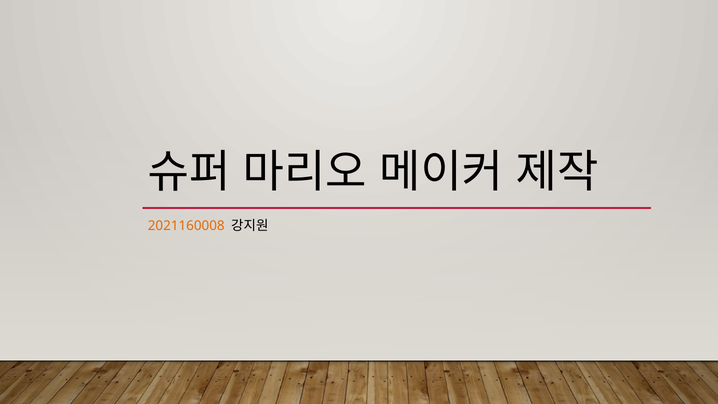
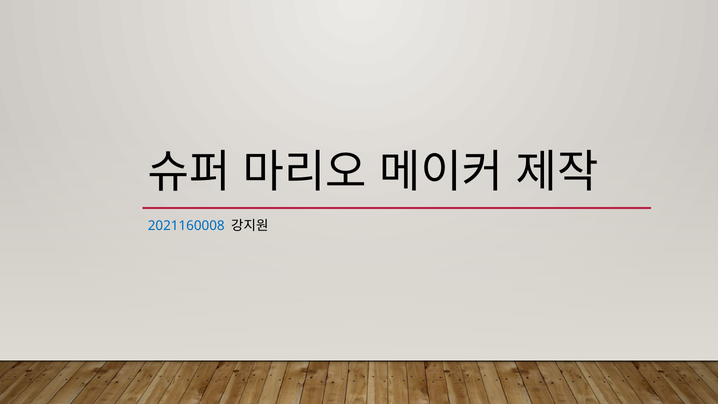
2021160008 colour: orange -> blue
